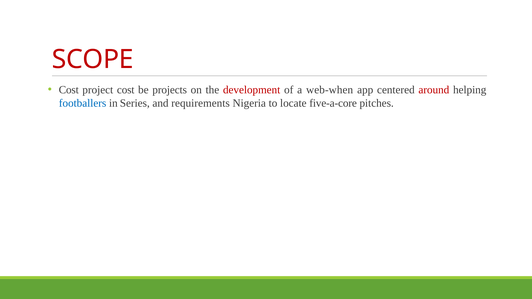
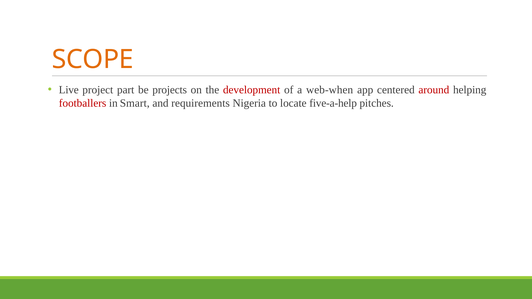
SCOPE colour: red -> orange
Cost at (69, 90): Cost -> Live
project cost: cost -> part
footballers colour: blue -> red
Series: Series -> Smart
five-a-core: five-a-core -> five-a-help
